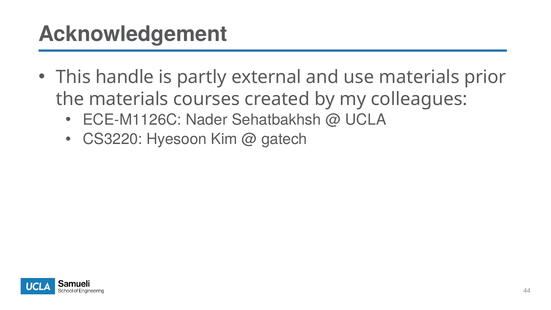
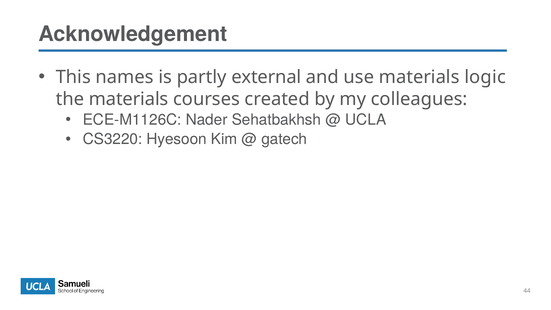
handle: handle -> names
prior: prior -> logic
